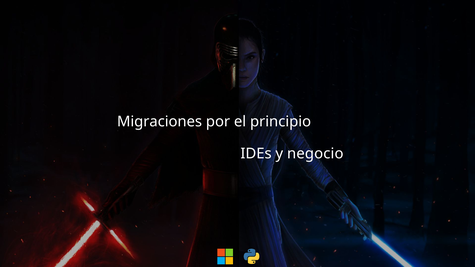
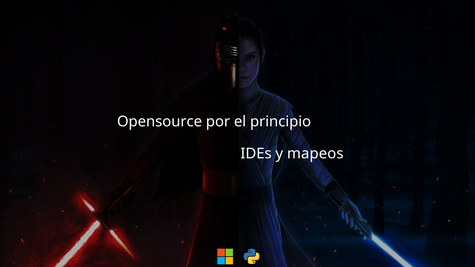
Migraciones: Migraciones -> Opensource
negocio: negocio -> mapeos
